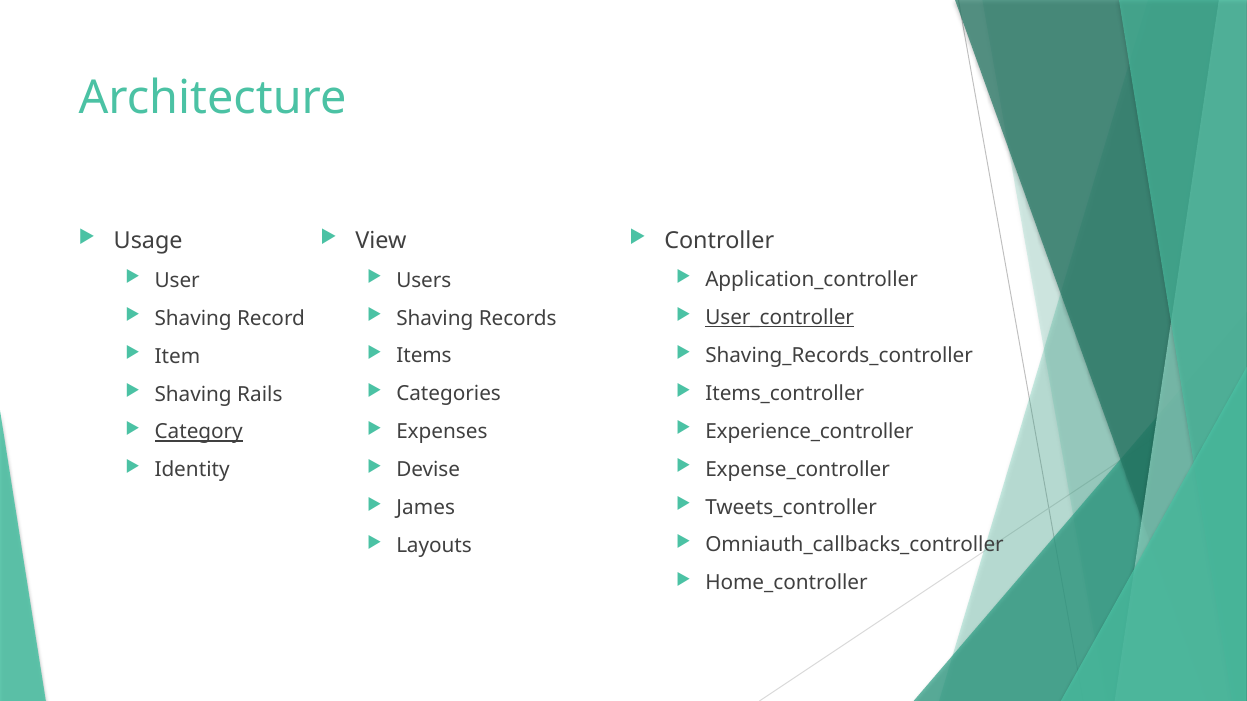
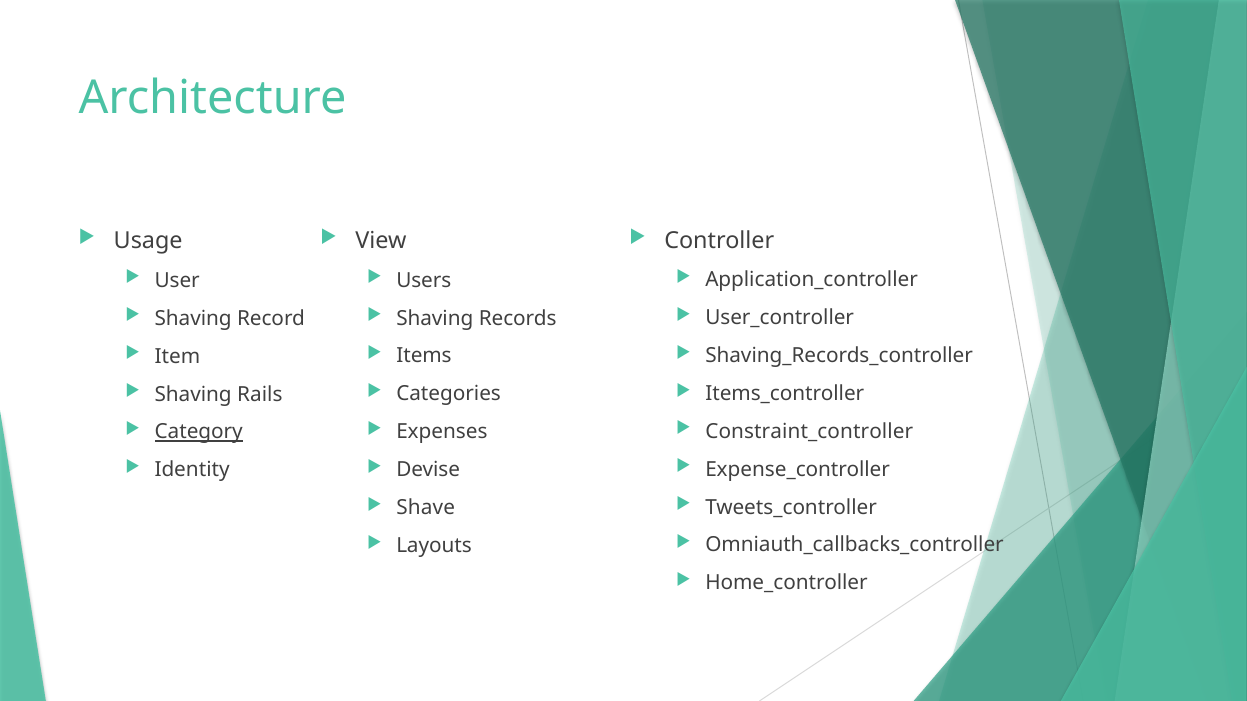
User_controller underline: present -> none
Experience_controller: Experience_controller -> Constraint_controller
James: James -> Shave
